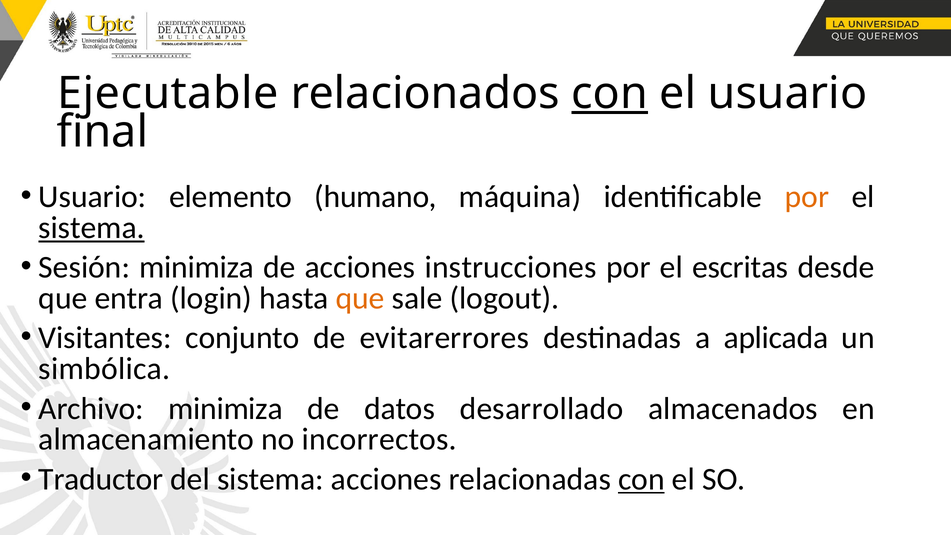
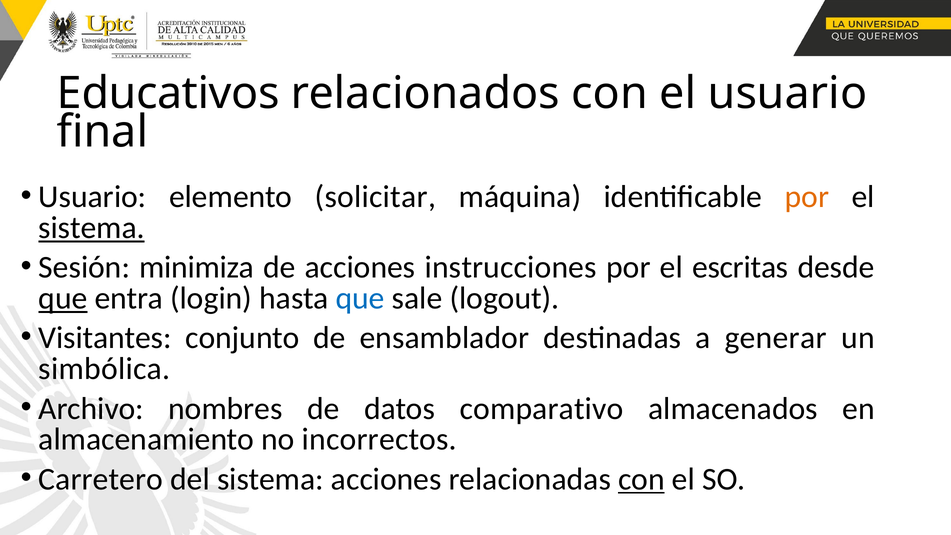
Ejecutable: Ejecutable -> Educativos
con at (610, 93) underline: present -> none
humano: humano -> solicitar
que at (63, 298) underline: none -> present
que at (360, 298) colour: orange -> blue
evitarerrores: evitarerrores -> ensamblador
aplicada: aplicada -> generar
Archivo minimiza: minimiza -> nombres
desarrollado: desarrollado -> comparativo
Traductor: Traductor -> Carretero
